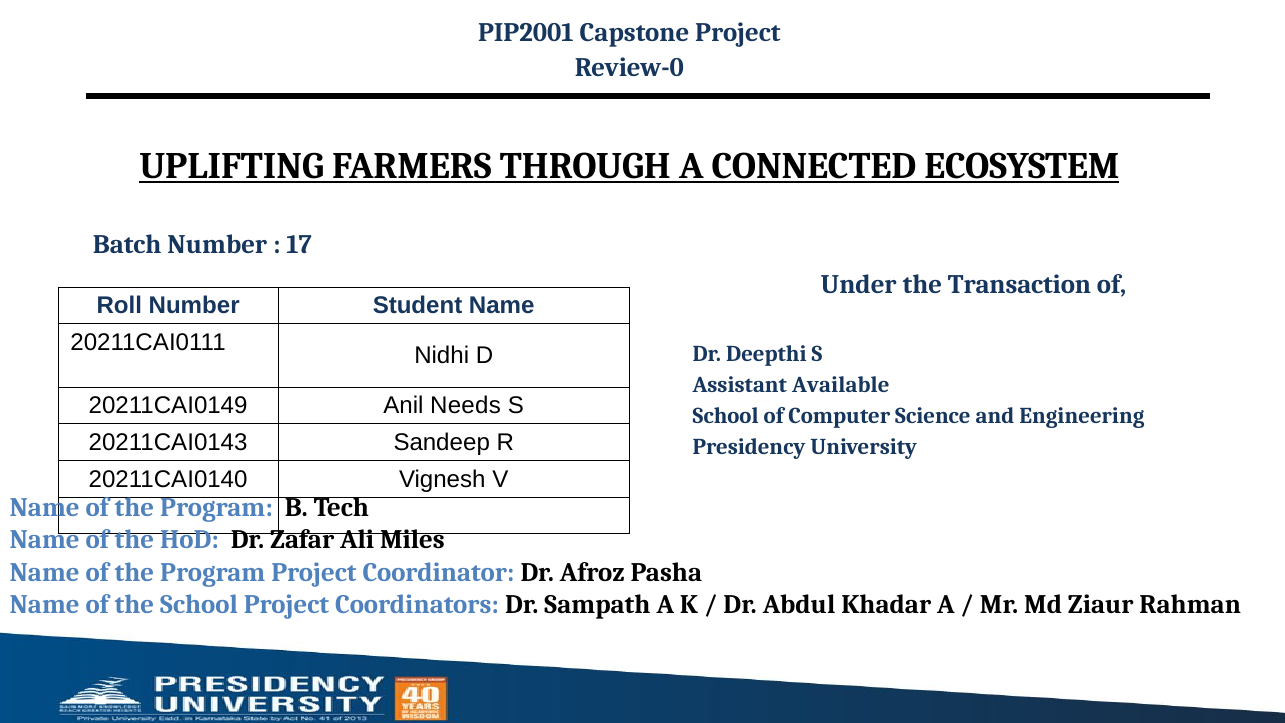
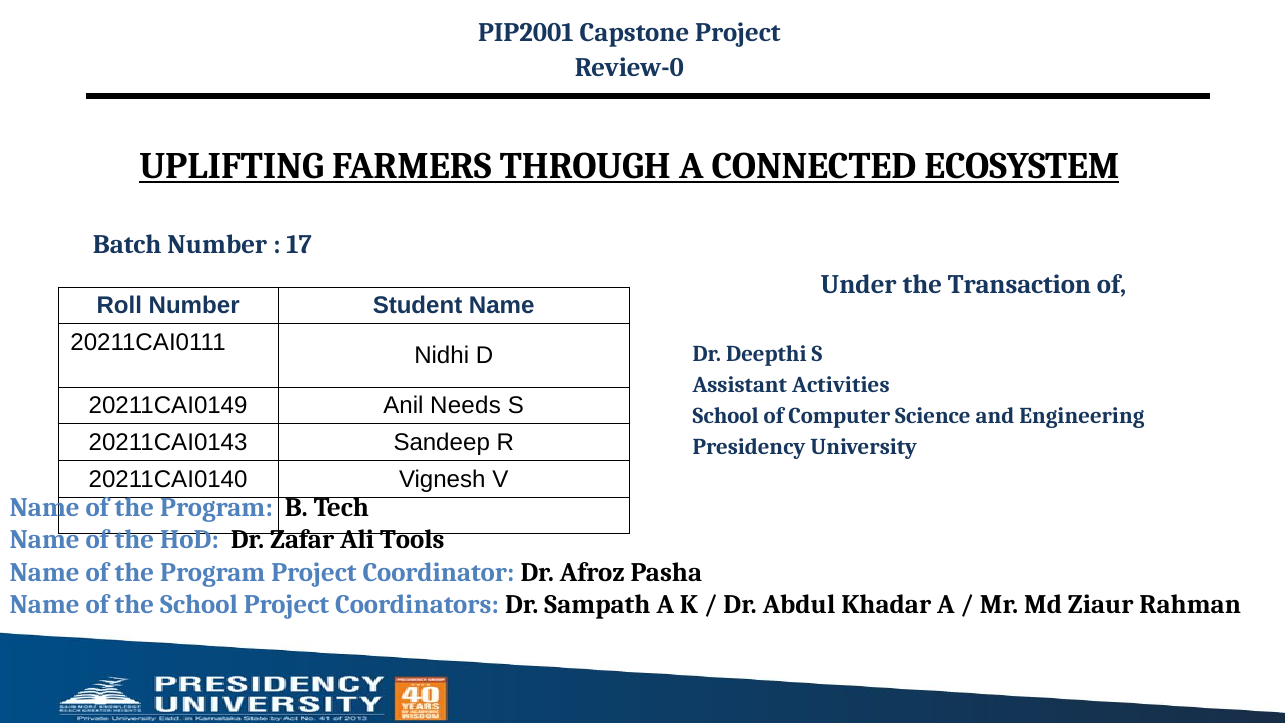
Available: Available -> Activities
Miles: Miles -> Tools
